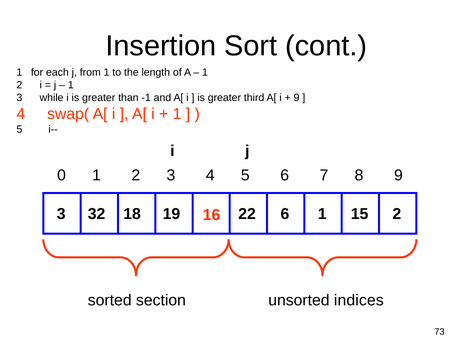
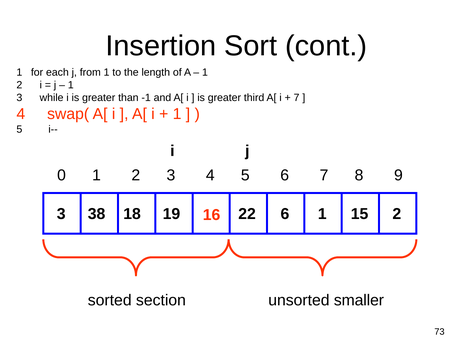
9 at (297, 98): 9 -> 7
32: 32 -> 38
indices: indices -> smaller
